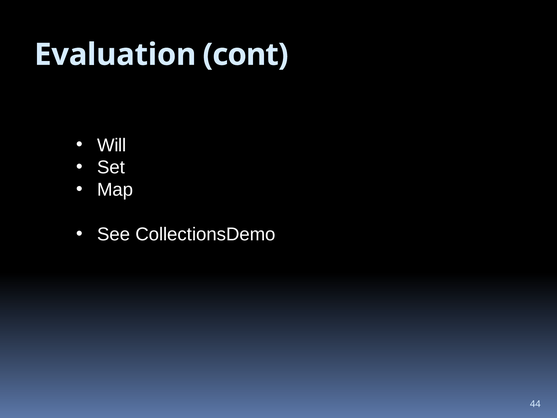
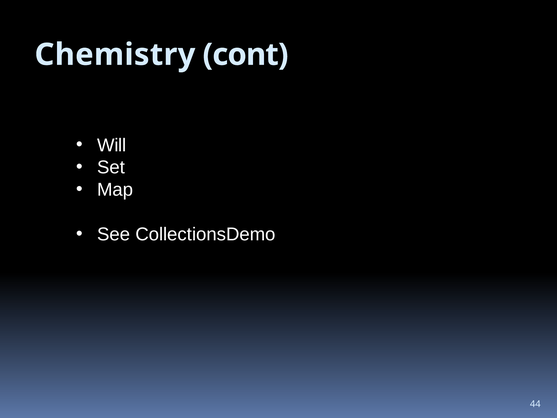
Evaluation: Evaluation -> Chemistry
